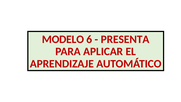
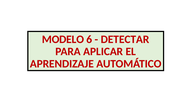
PRESENTA: PRESENTA -> DETECTAR
